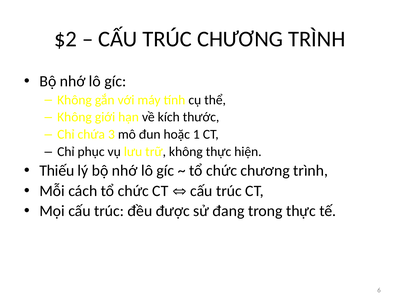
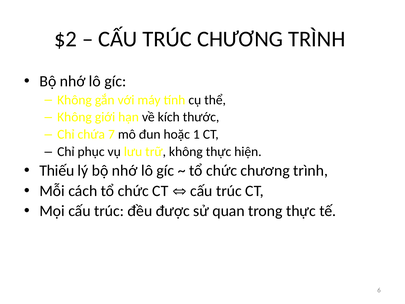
3: 3 -> 7
đang: đang -> quan
